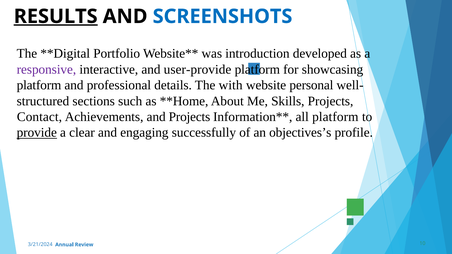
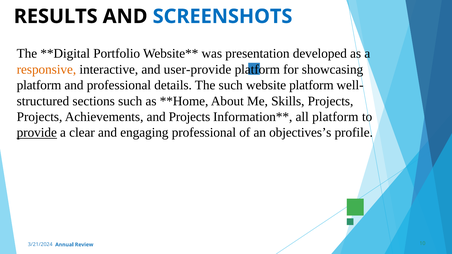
RESULTS underline: present -> none
introduction: introduction -> presentation
responsive colour: purple -> orange
The with: with -> such
website personal: personal -> platform
Contact at (39, 117): Contact -> Projects
engaging successfully: successfully -> professional
